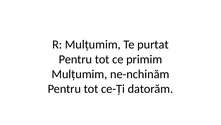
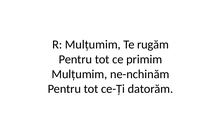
purtat: purtat -> rugăm
